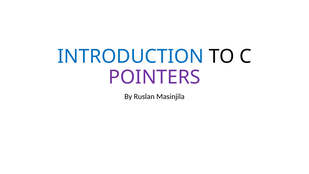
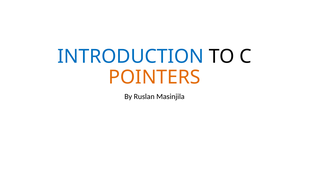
POINTERS colour: purple -> orange
